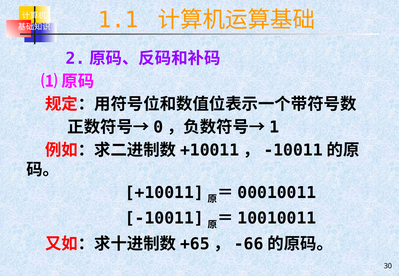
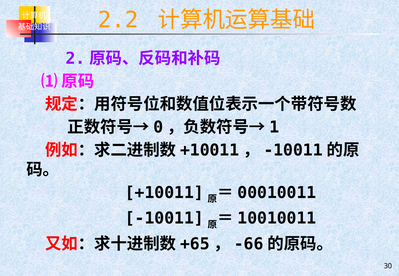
1.1: 1.1 -> 2.2
